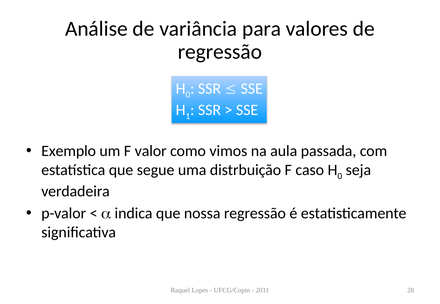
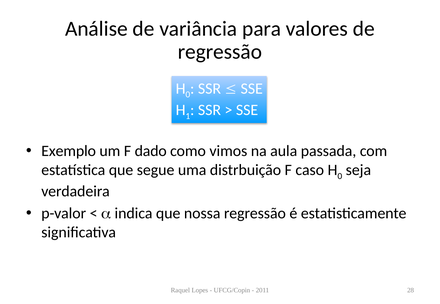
valor: valor -> dado
